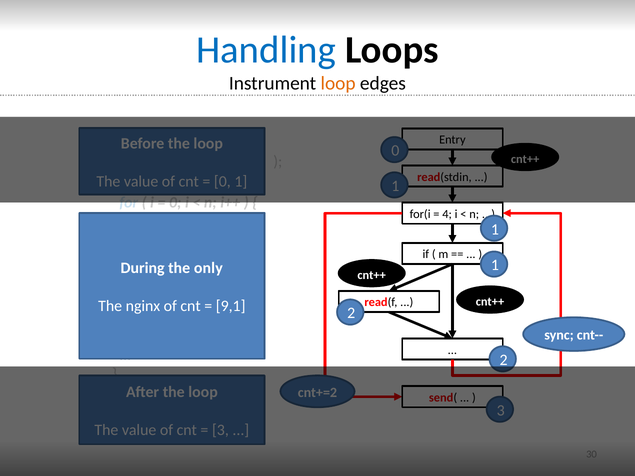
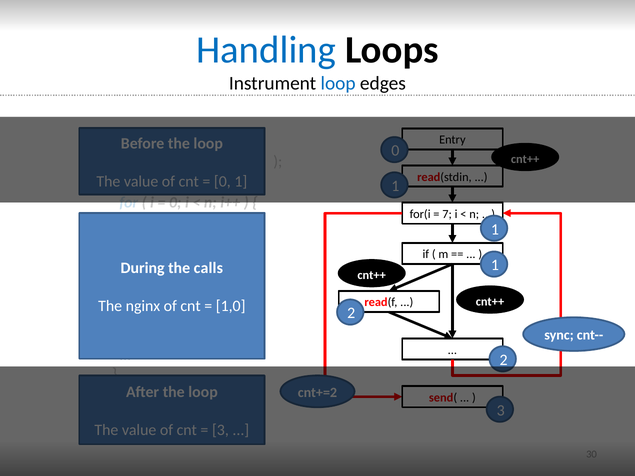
loop at (338, 83) colour: orange -> blue
4: 4 -> 7
only: only -> calls
9,1: 9,1 -> 1,0
